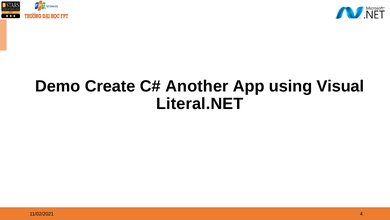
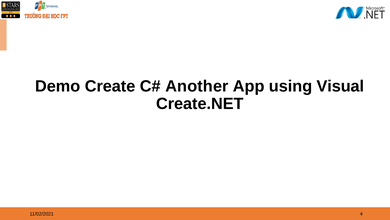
Literal.NET: Literal.NET -> Create.NET
